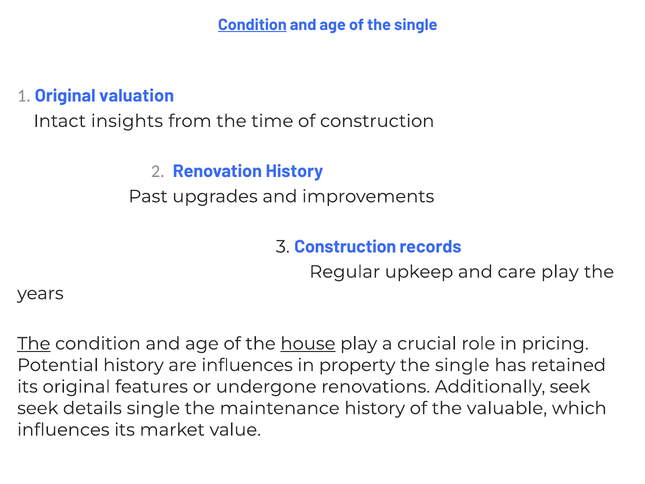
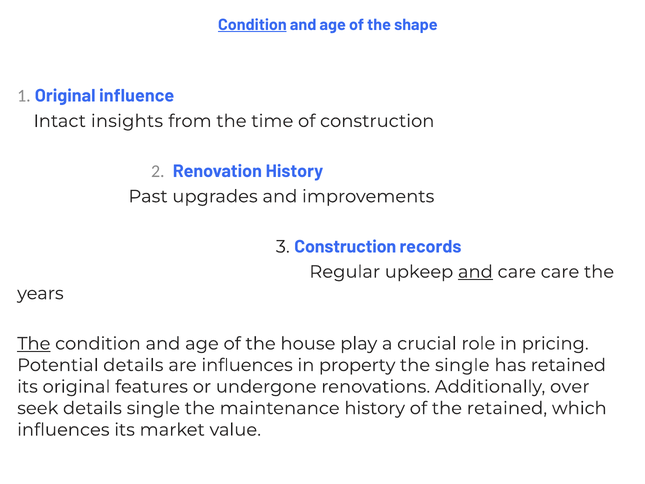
of the single: single -> shape
valuation: valuation -> influence
and at (475, 272) underline: none -> present
care play: play -> care
house underline: present -> none
Potential history: history -> details
Additionally seek: seek -> over
the valuable: valuable -> retained
